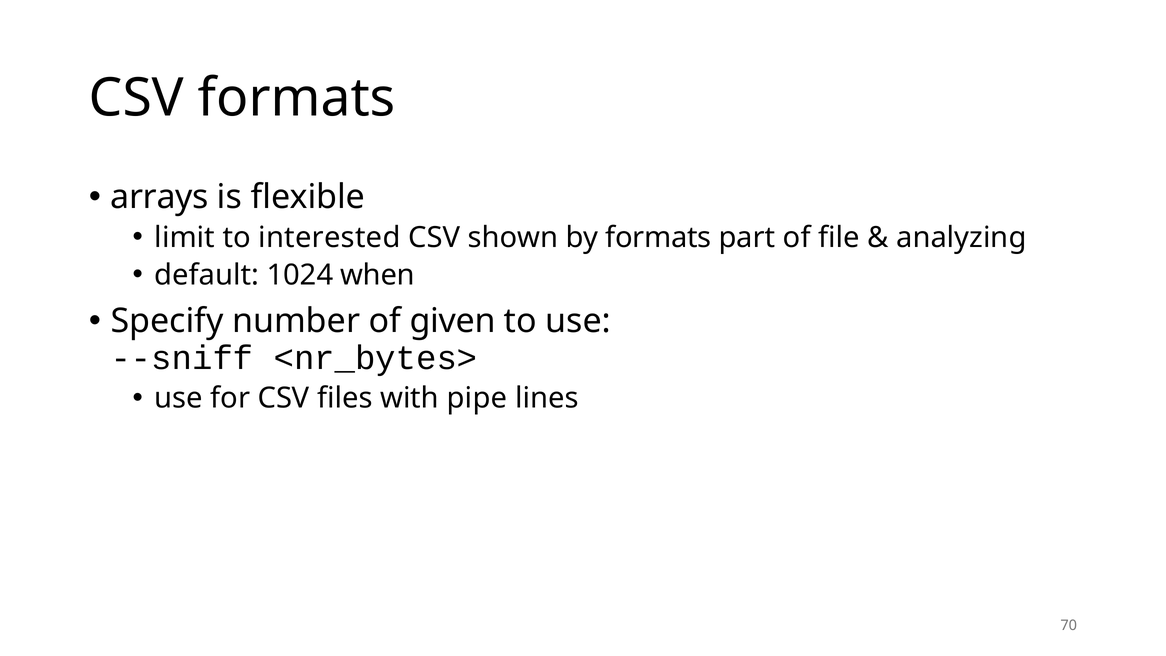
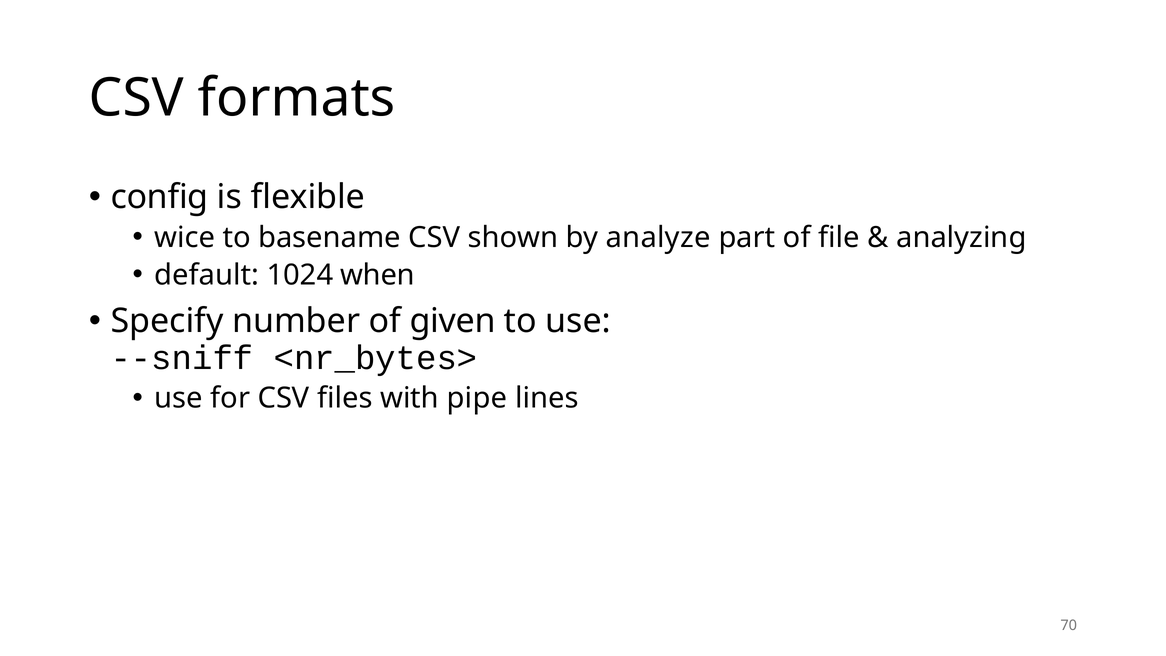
arrays: arrays -> config
limit: limit -> wice
interested: interested -> basename
by formats: formats -> analyze
